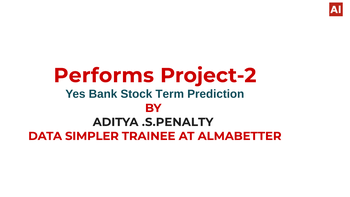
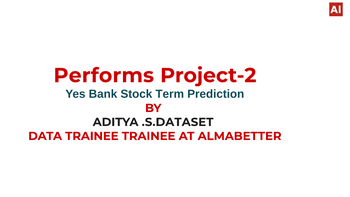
.S.PENALTY: .S.PENALTY -> .S.DATASET
DATA SIMPLER: SIMPLER -> TRAINEE
